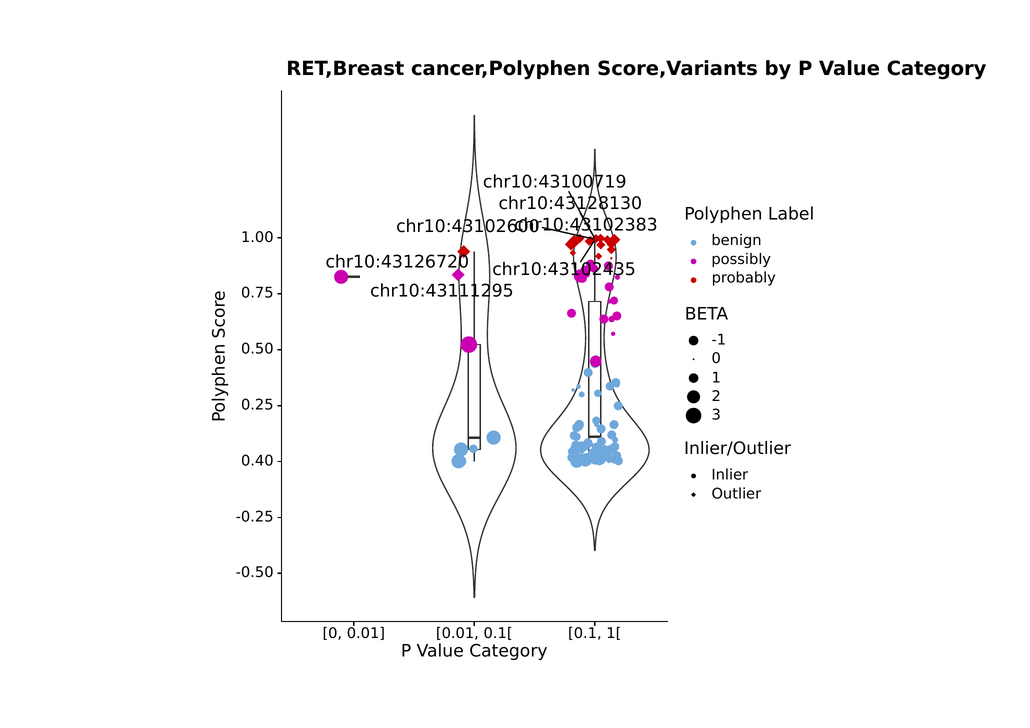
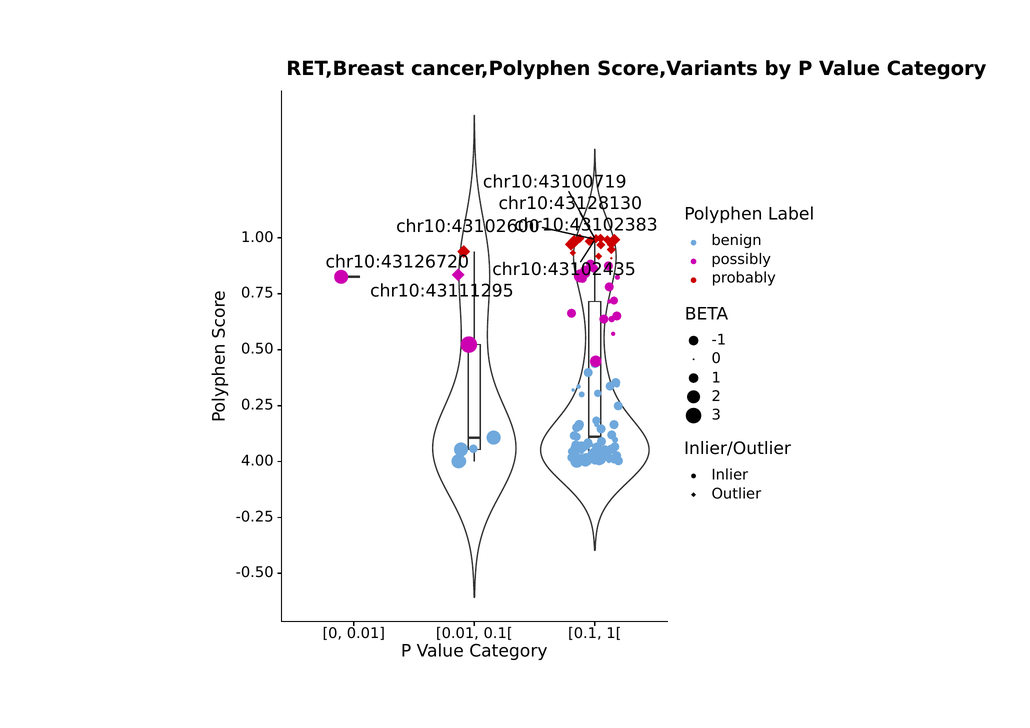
0.40: 0.40 -> 4.00
